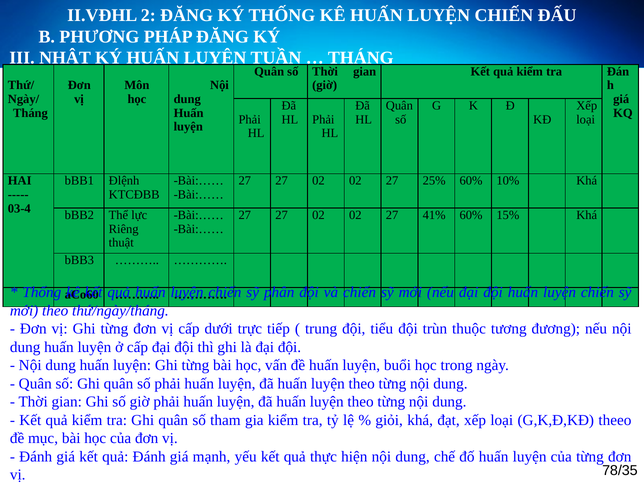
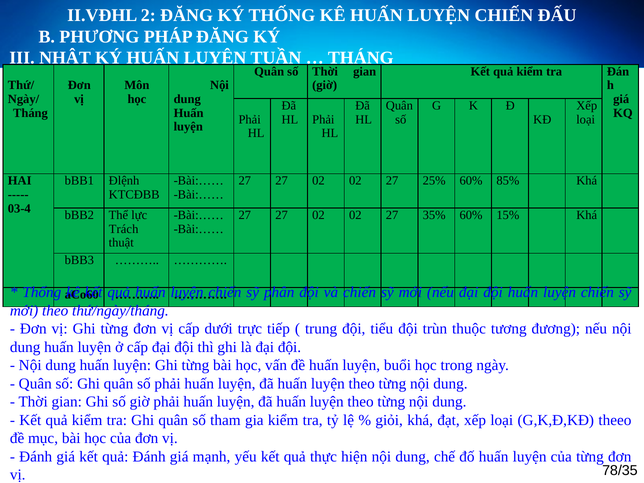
10%: 10% -> 85%
41%: 41% -> 35%
Riêng: Riêng -> Trách
